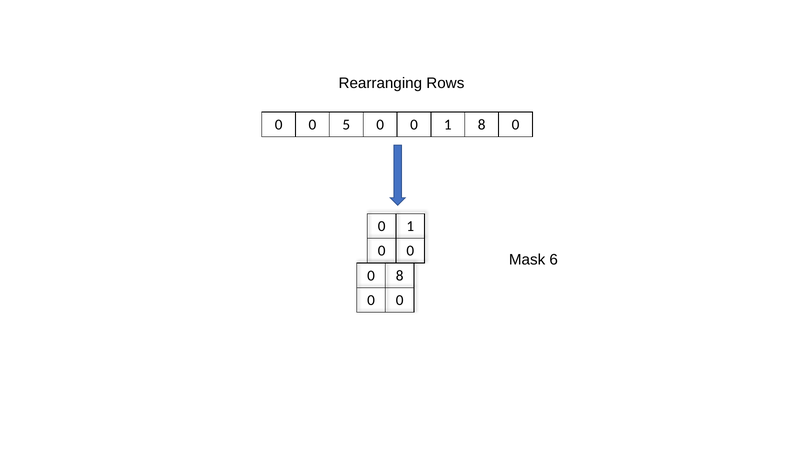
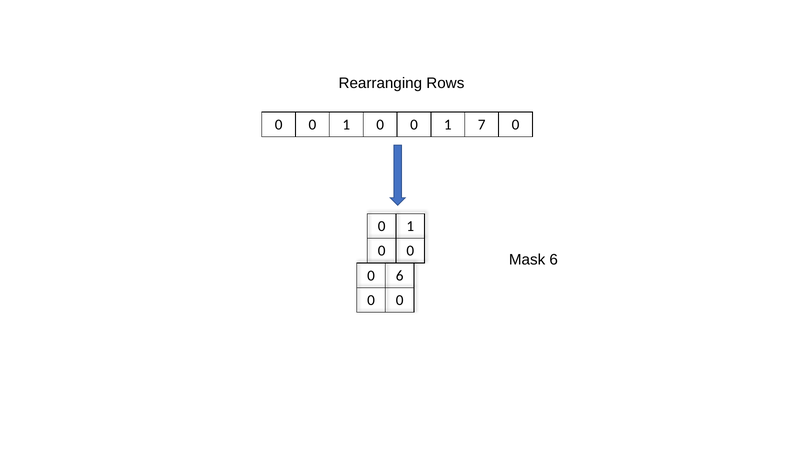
5 at (346, 125): 5 -> 1
1 8: 8 -> 7
0 8: 8 -> 6
